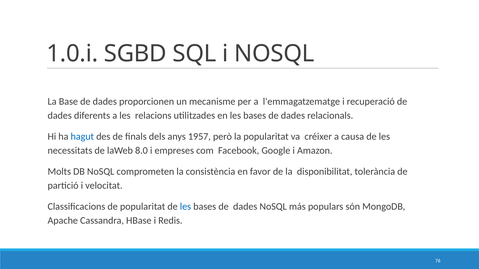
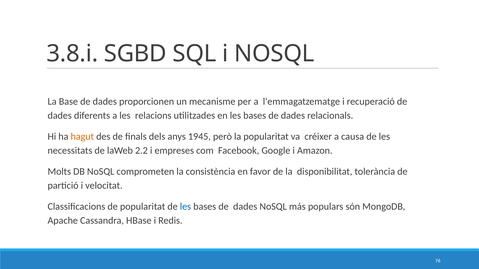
1.0.i: 1.0.i -> 3.8.i
hagut colour: blue -> orange
1957: 1957 -> 1945
8.0: 8.0 -> 2.2
